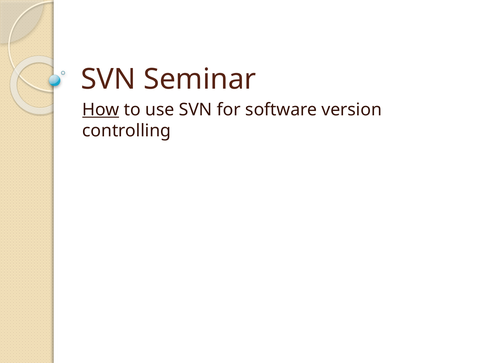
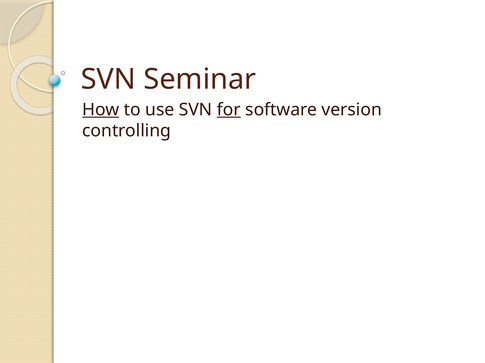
for underline: none -> present
